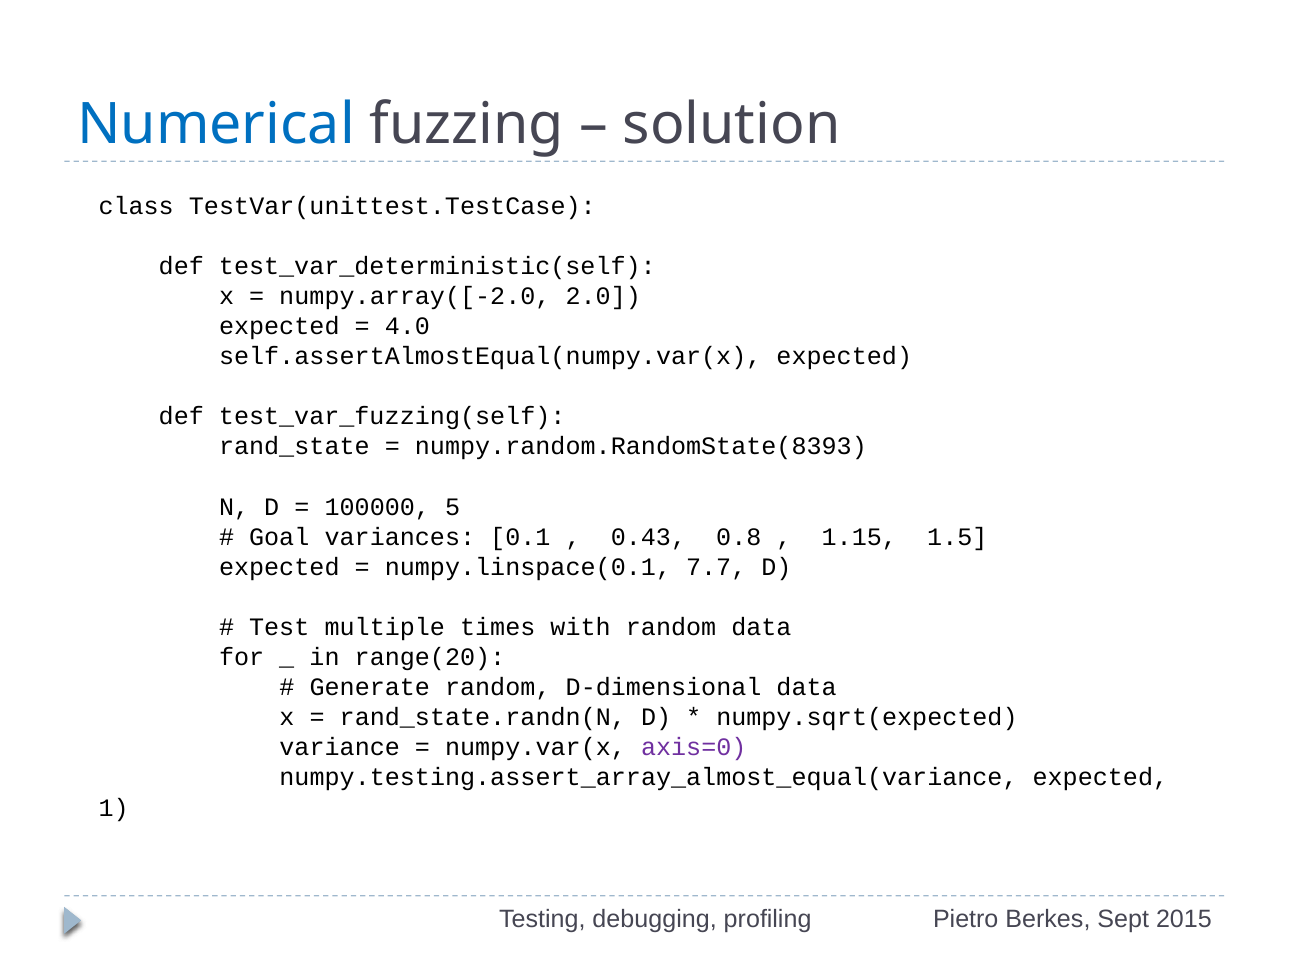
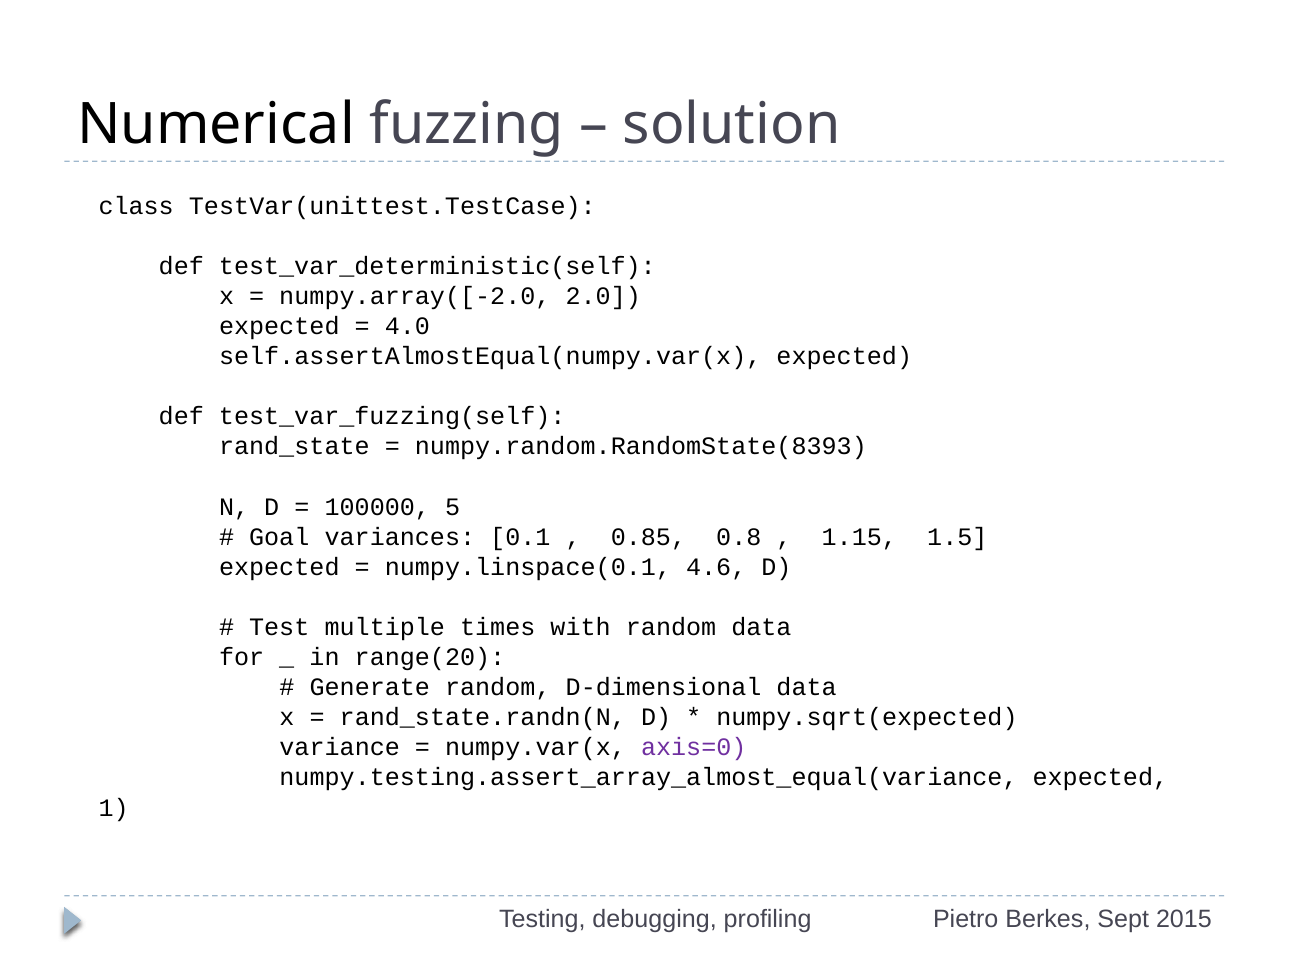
Numerical colour: blue -> black
0.43: 0.43 -> 0.85
7.7: 7.7 -> 4.6
